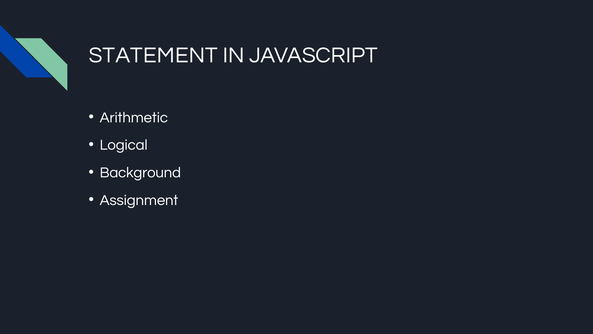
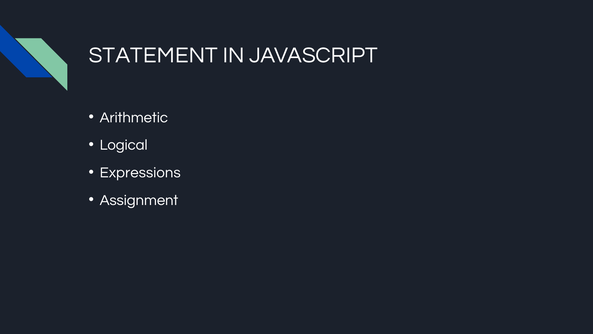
Background: Background -> Expressions
